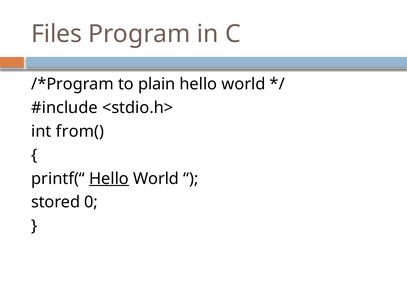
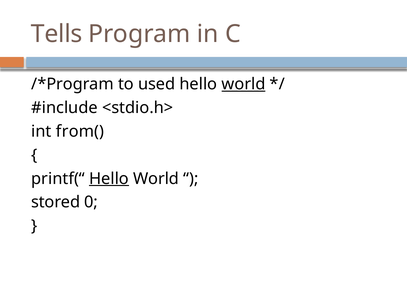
Files: Files -> Tells
plain: plain -> used
world at (244, 84) underline: none -> present
